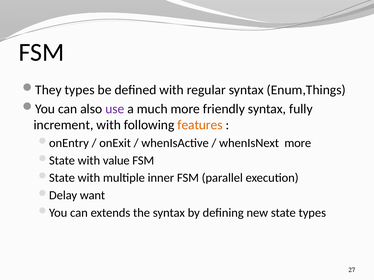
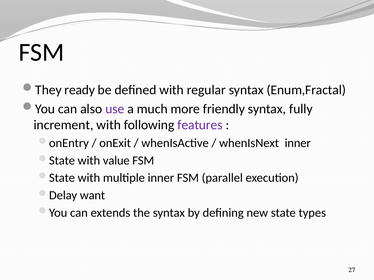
They types: types -> ready
Enum,Things: Enum,Things -> Enum,Fractal
features colour: orange -> purple
whenIsNext more: more -> inner
